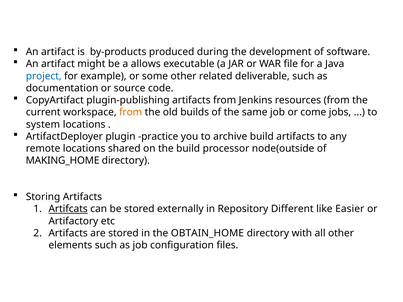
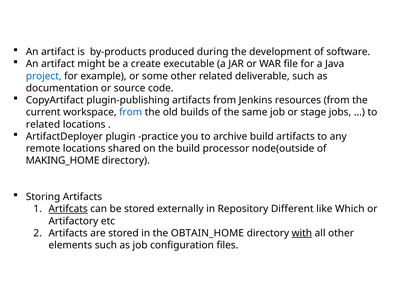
allows: allows -> create
from at (131, 112) colour: orange -> blue
come: come -> stage
system at (43, 124): system -> related
Easier: Easier -> Which
with underline: none -> present
